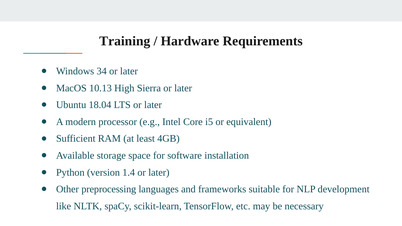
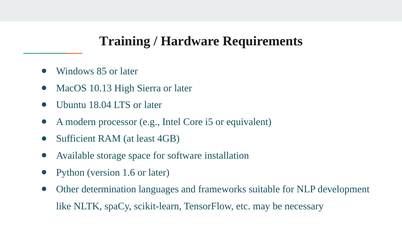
34: 34 -> 85
1.4: 1.4 -> 1.6
preprocessing: preprocessing -> determination
